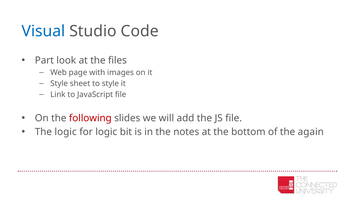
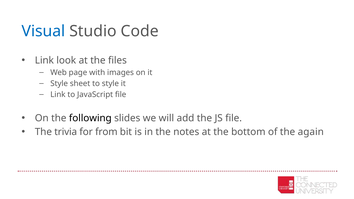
Part at (44, 61): Part -> Link
following colour: red -> black
The logic: logic -> trivia
for logic: logic -> from
